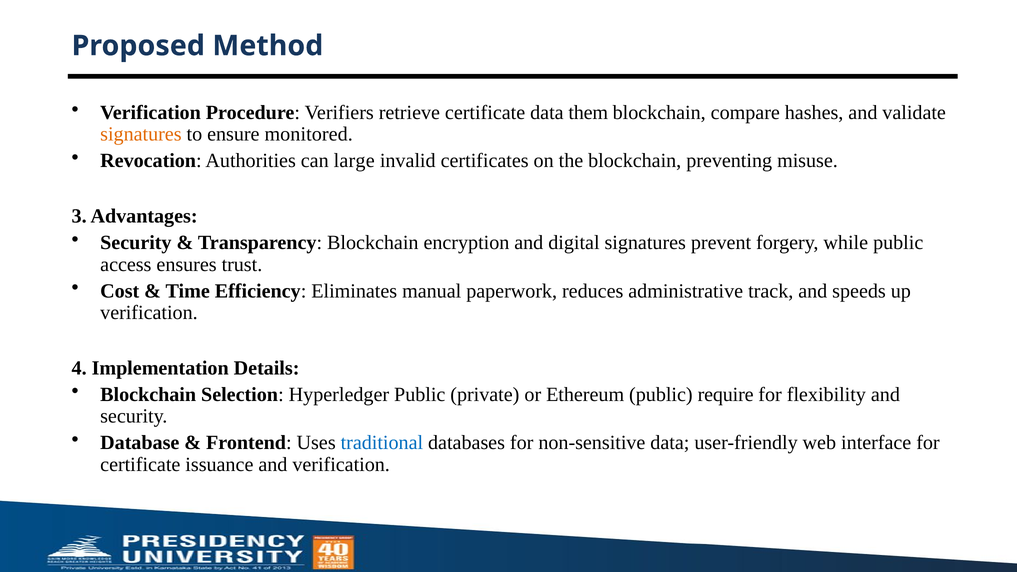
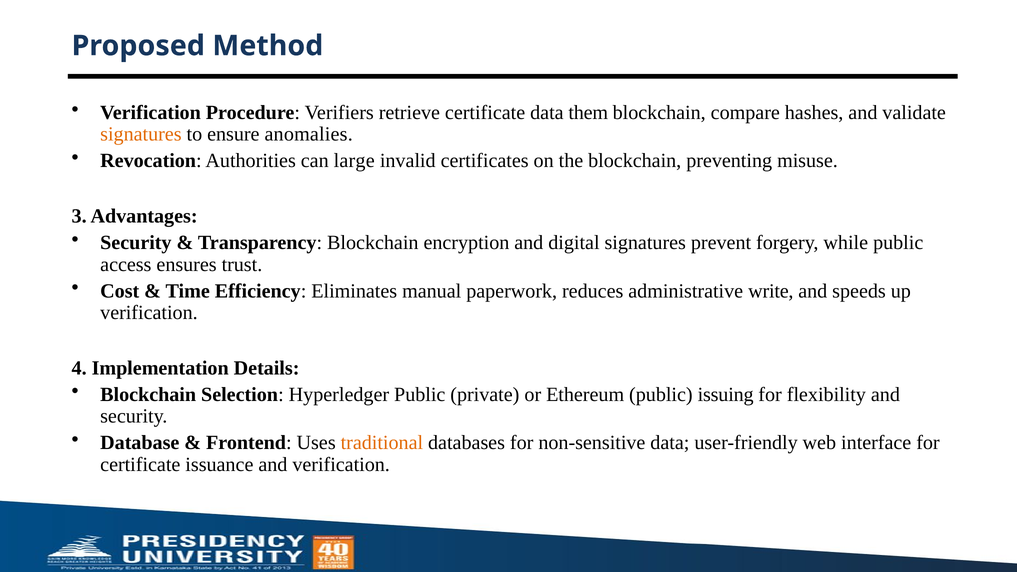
monitored: monitored -> anomalies
track: track -> write
require: require -> issuing
traditional colour: blue -> orange
